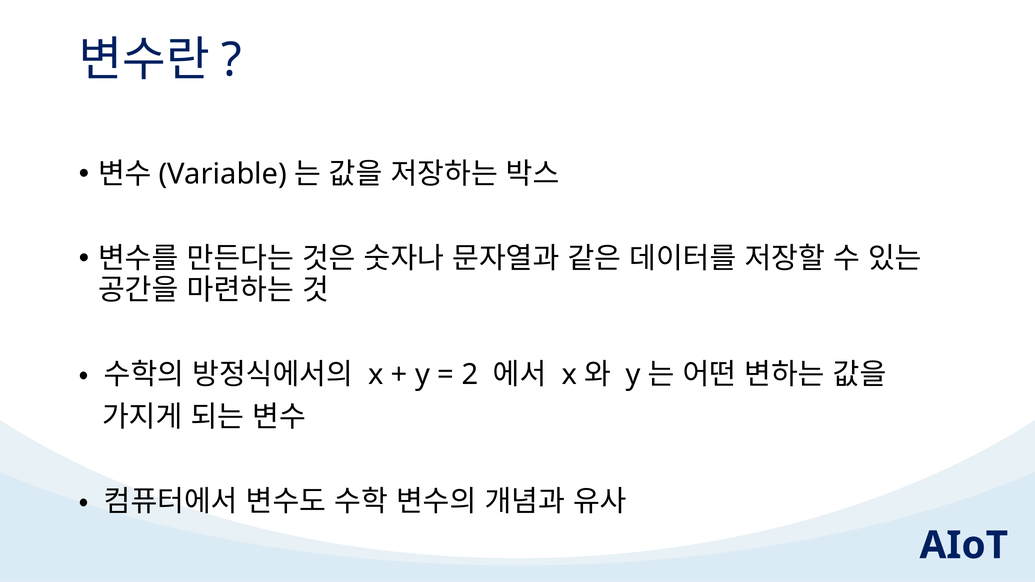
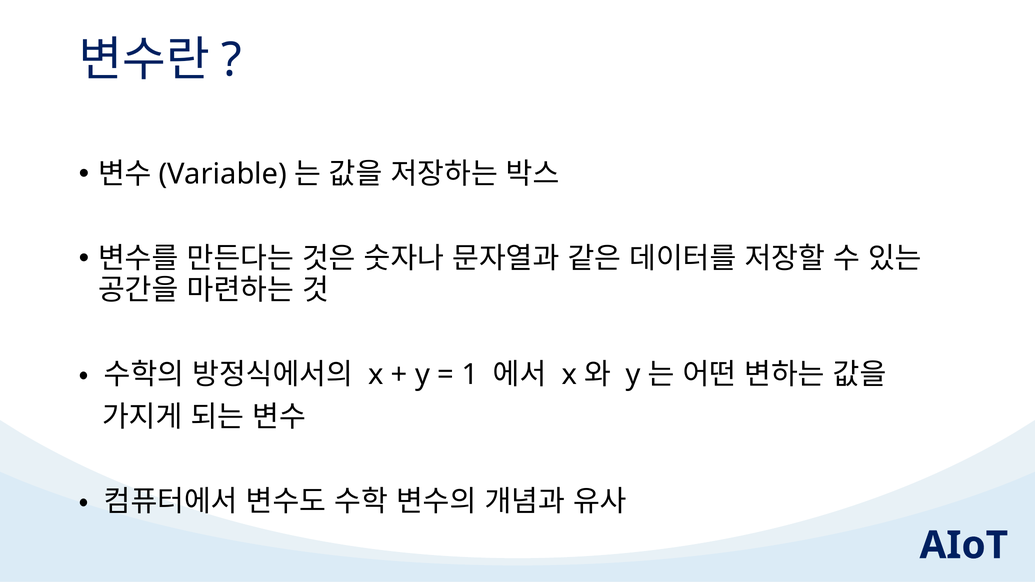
2: 2 -> 1
